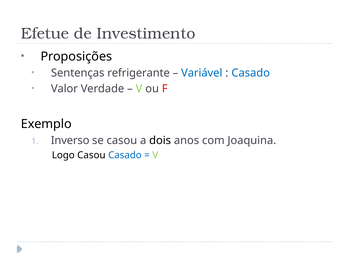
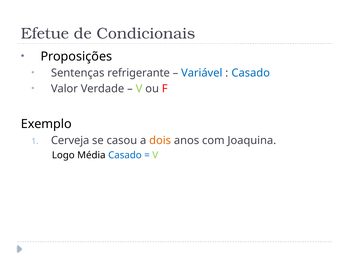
Investimento: Investimento -> Condicionais
Inverso: Inverso -> Cerveja
dois colour: black -> orange
Logo Casou: Casou -> Média
